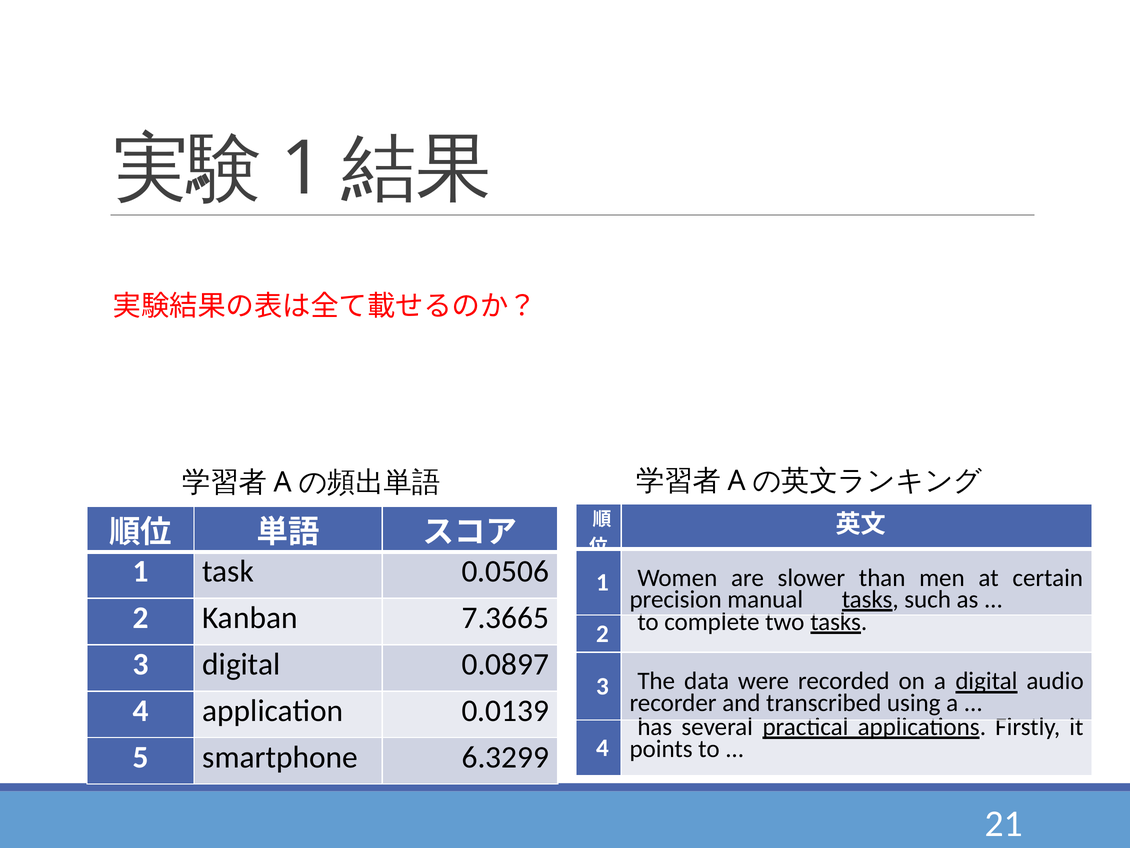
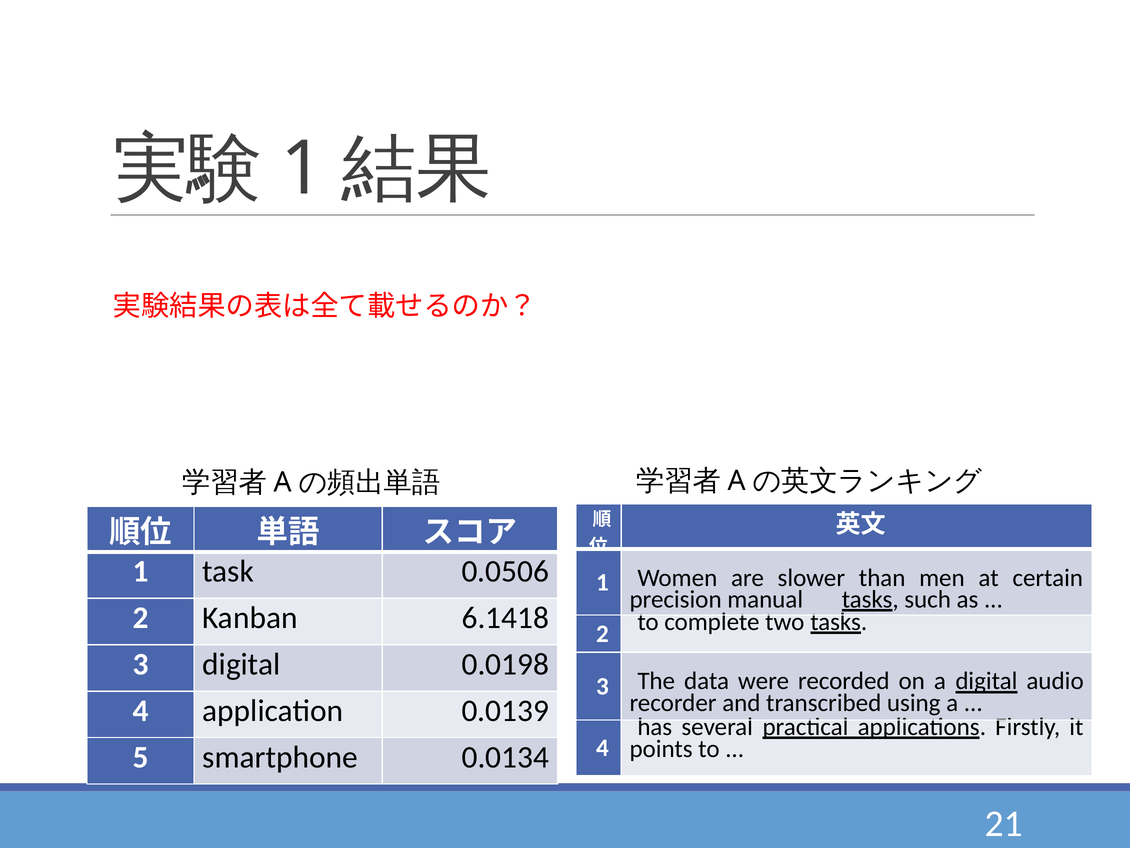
7.3665: 7.3665 -> 6.1418
0.0897: 0.0897 -> 0.0198
6.3299: 6.3299 -> 0.0134
